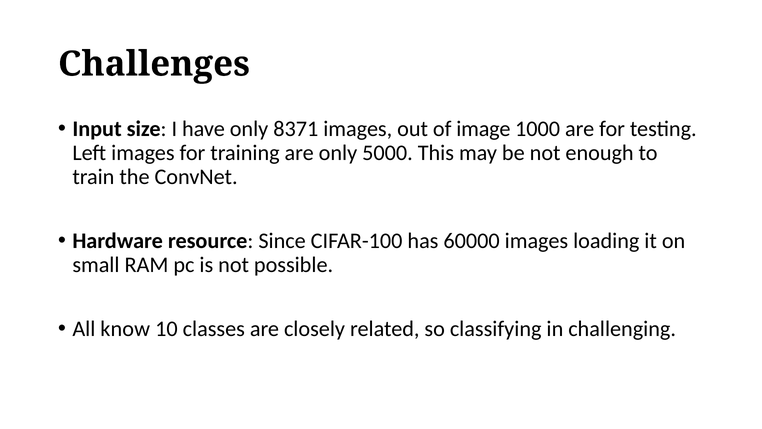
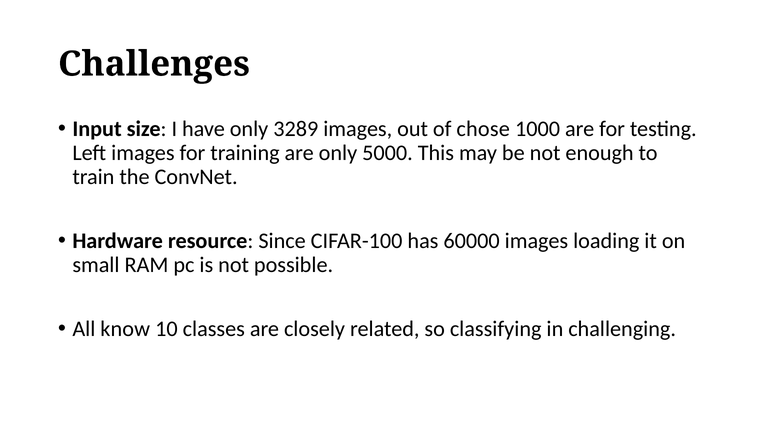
8371: 8371 -> 3289
image: image -> chose
